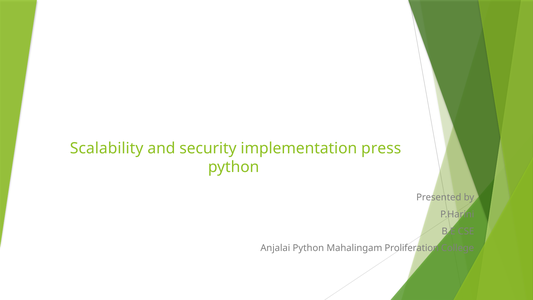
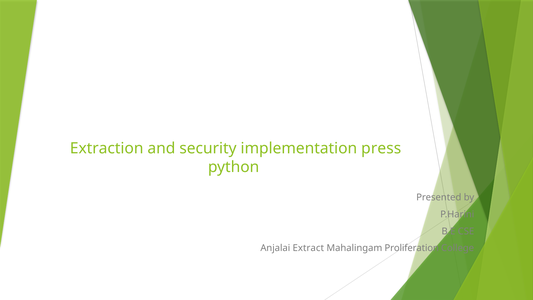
Scalability: Scalability -> Extraction
Anjalai Python: Python -> Extract
